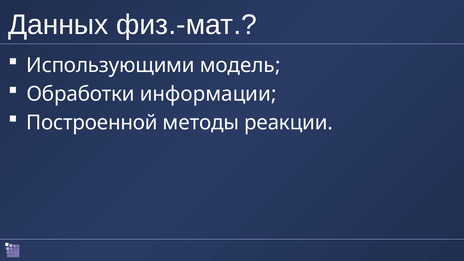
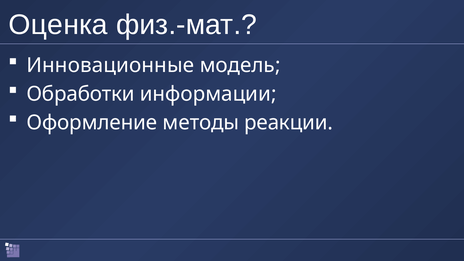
Данных: Данных -> Оценка
Использующими: Использующими -> Инновационные
Построенной: Построенной -> Оформление
